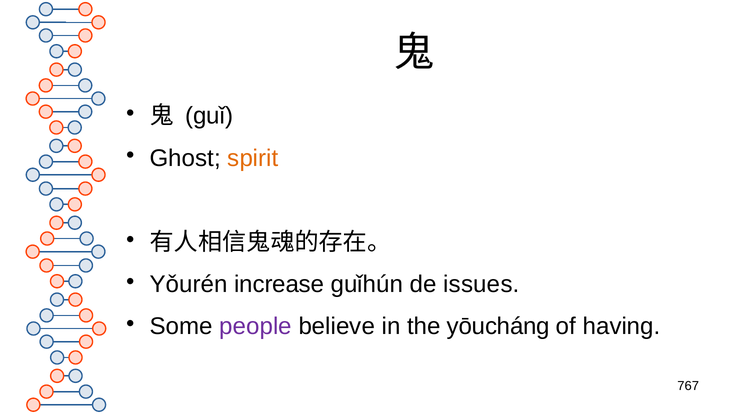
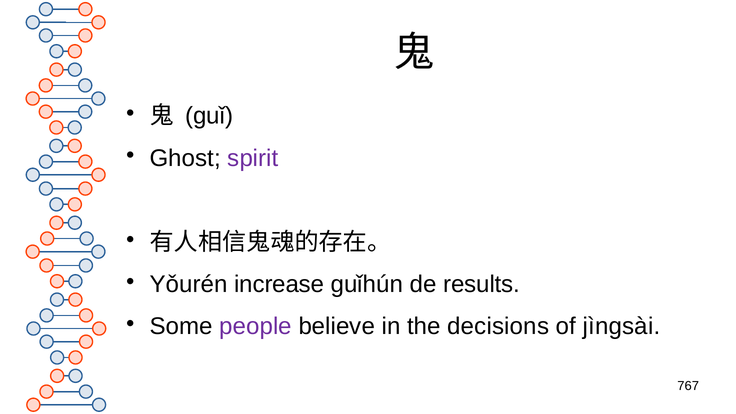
spirit colour: orange -> purple
issues: issues -> results
yōucháng: yōucháng -> decisions
having: having -> jìngsài
